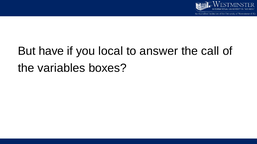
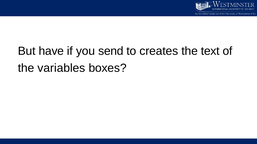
local: local -> send
answer: answer -> creates
call: call -> text
